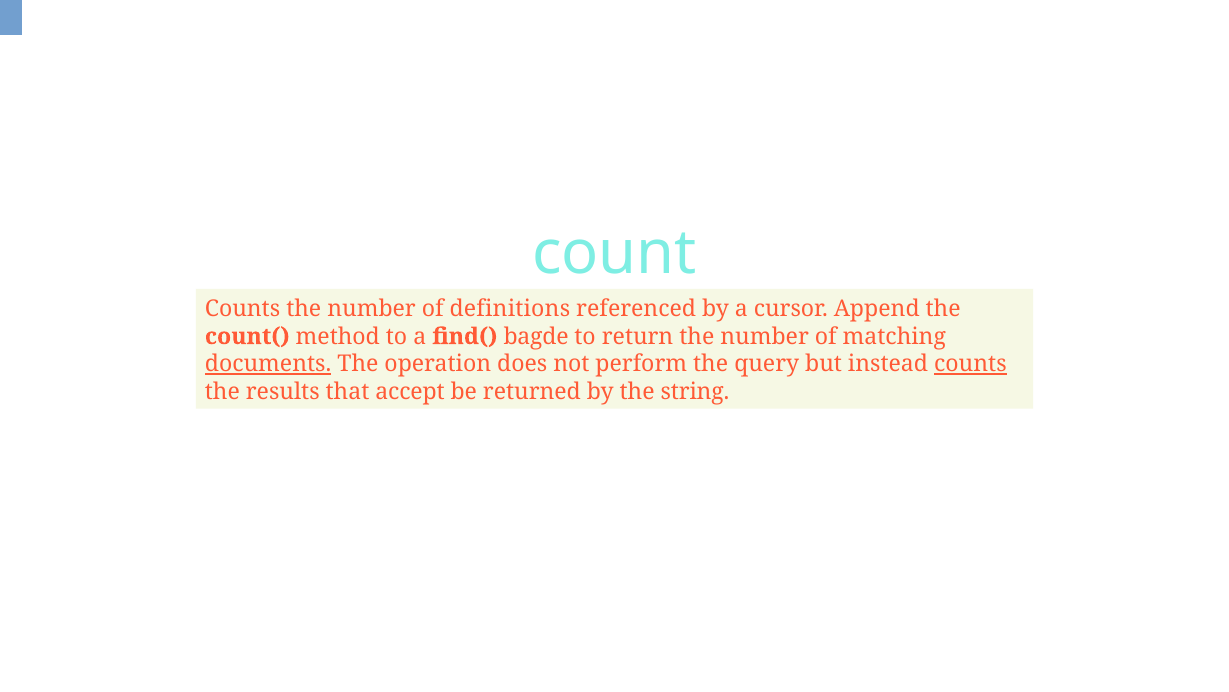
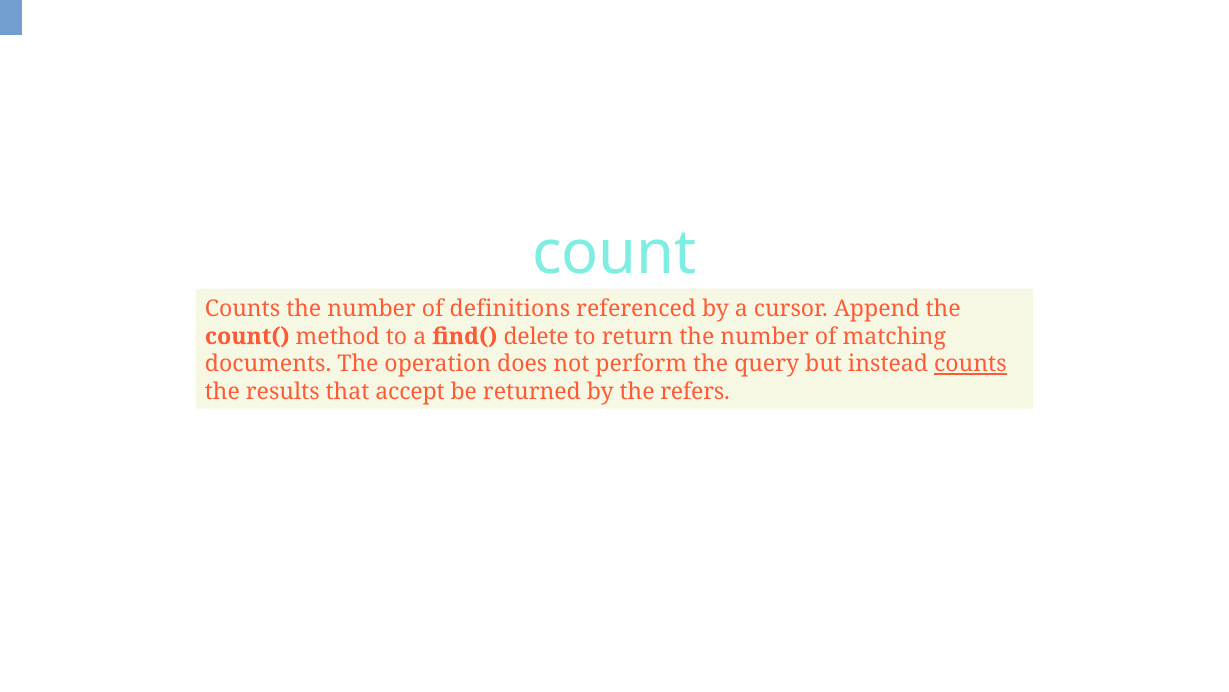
bagde: bagde -> delete
documents underline: present -> none
string: string -> refers
